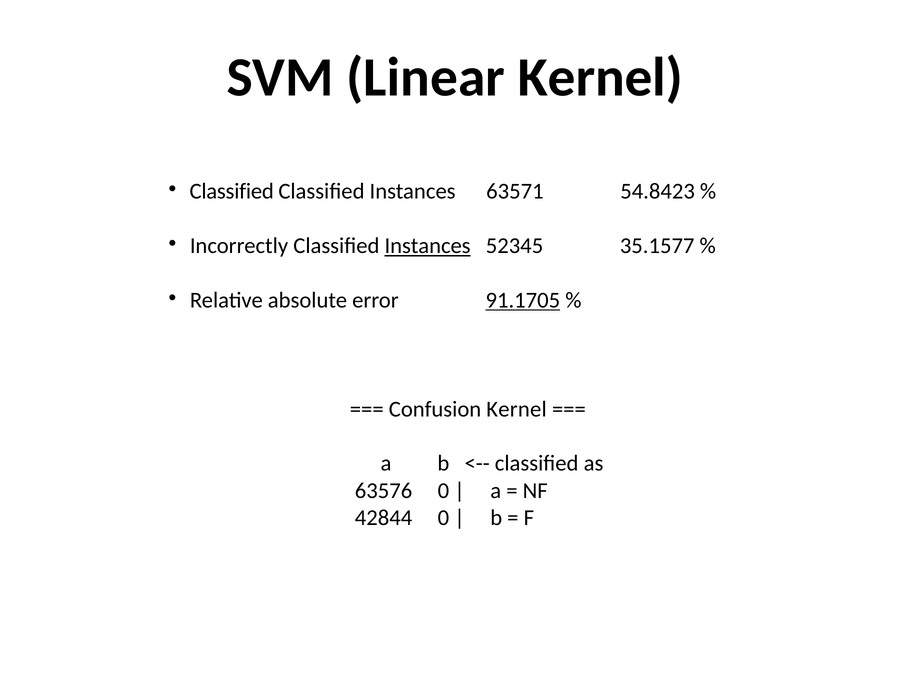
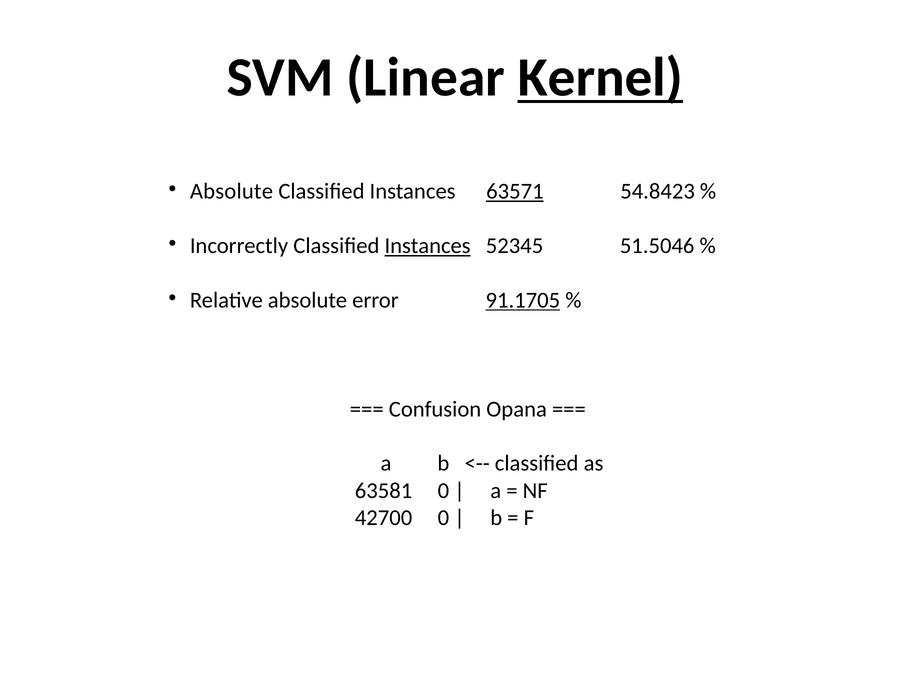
Kernel at (600, 78) underline: none -> present
Classified at (232, 192): Classified -> Absolute
63571 underline: none -> present
35.1577: 35.1577 -> 51.5046
Confusion Kernel: Kernel -> Opana
63576: 63576 -> 63581
42844: 42844 -> 42700
